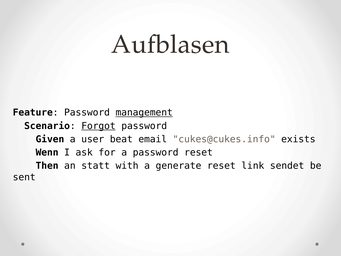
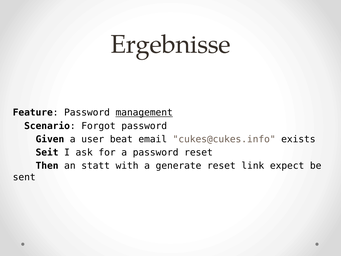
Aufblasen: Aufblasen -> Ergebnisse
Forgot underline: present -> none
Wenn: Wenn -> Seit
sendet: sendet -> expect
